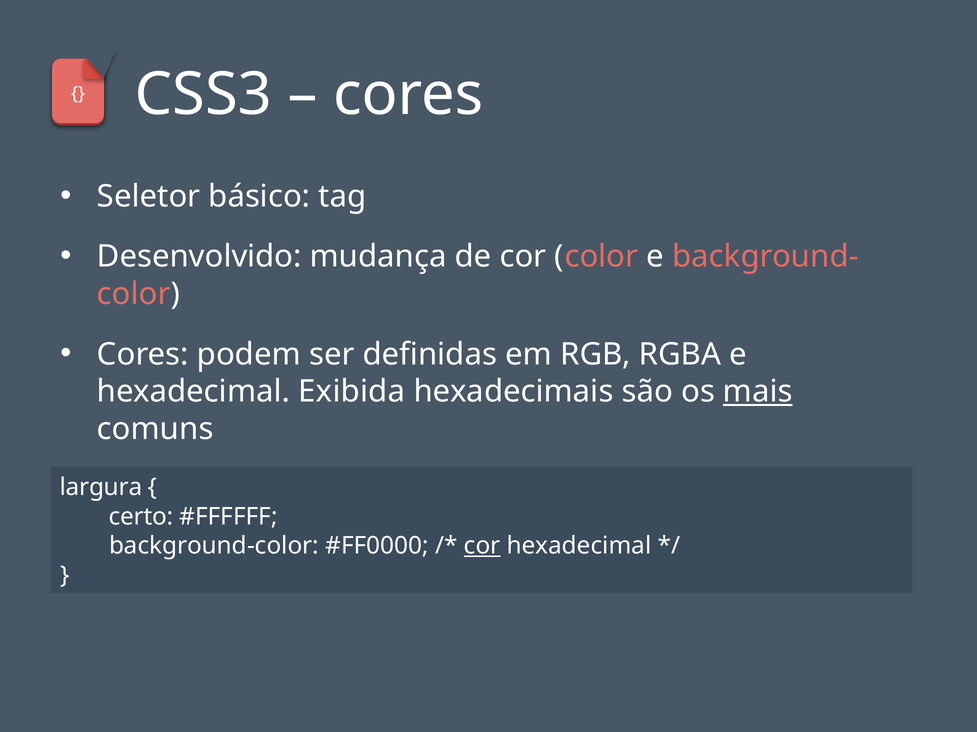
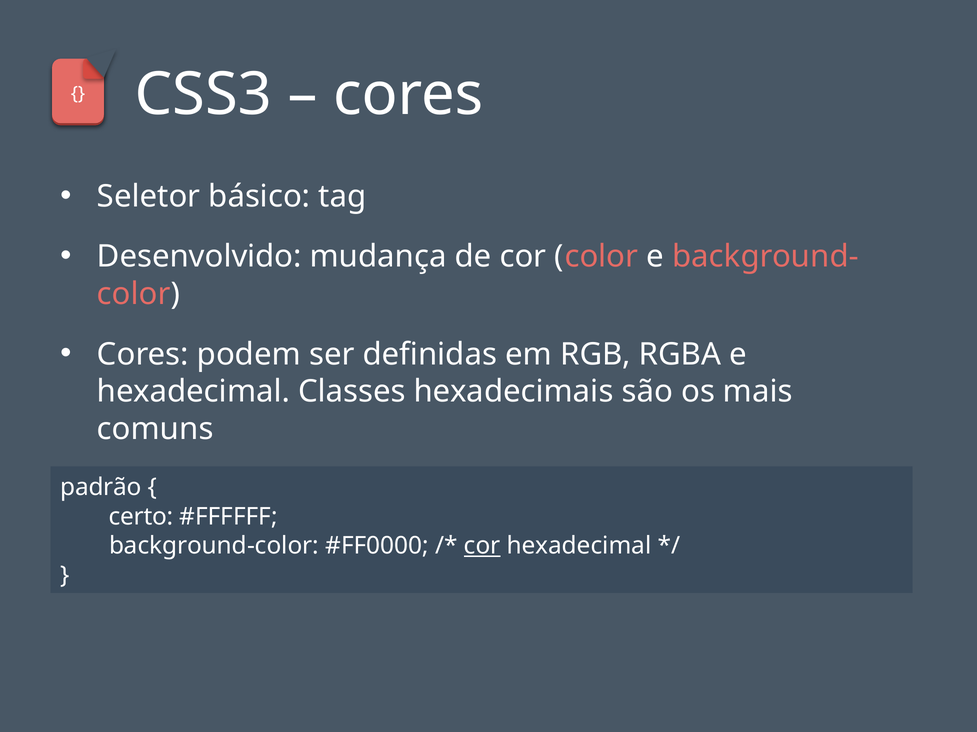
Exibida: Exibida -> Classes
mais underline: present -> none
largura: largura -> padrão
